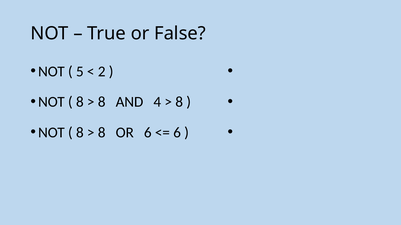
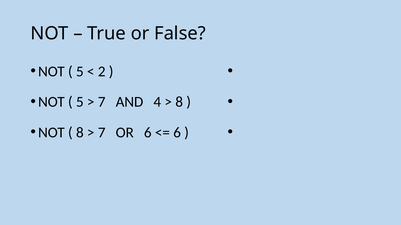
8 at (80, 102): 8 -> 5
8 at (102, 102): 8 -> 7
8 at (102, 133): 8 -> 7
